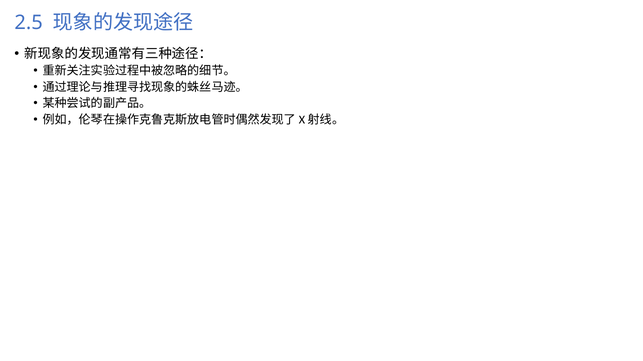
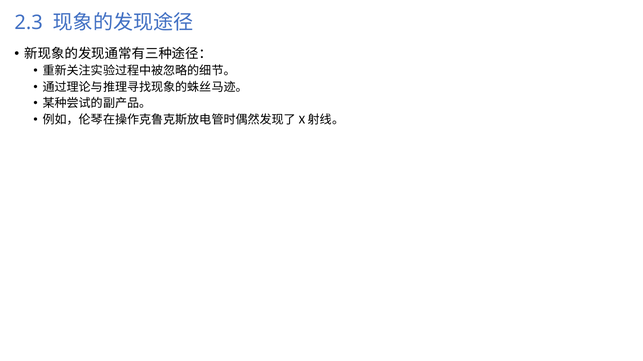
2.5: 2.5 -> 2.3
